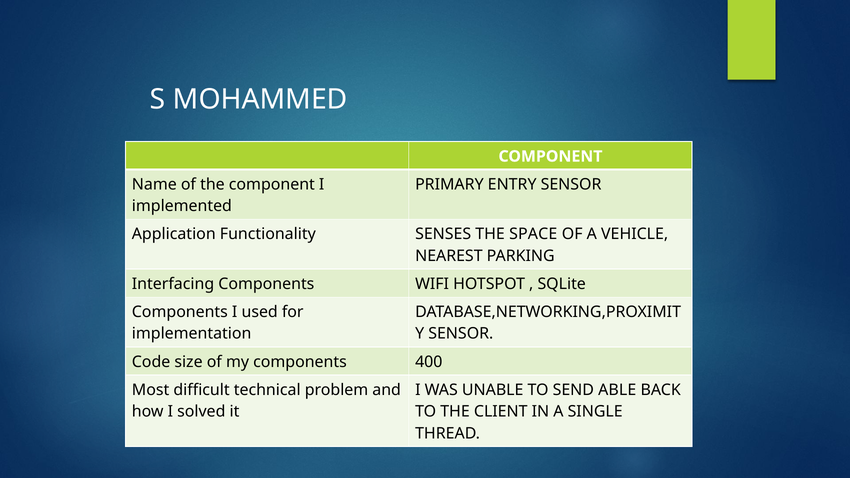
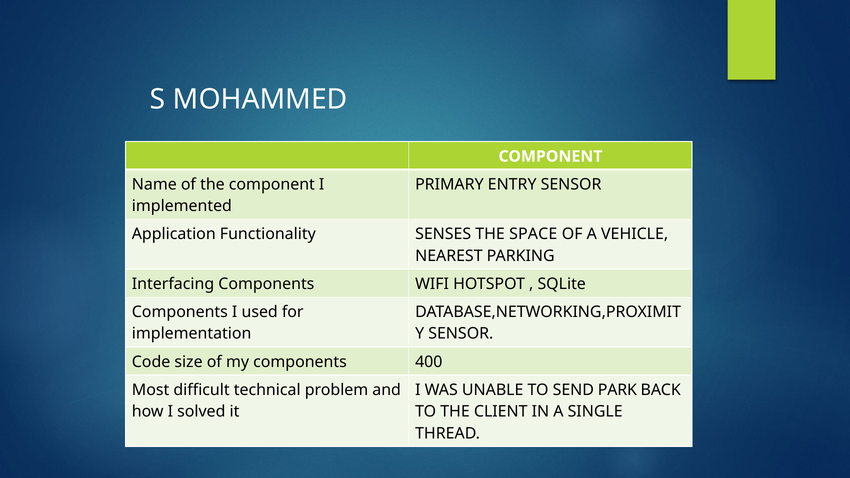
ABLE: ABLE -> PARK
